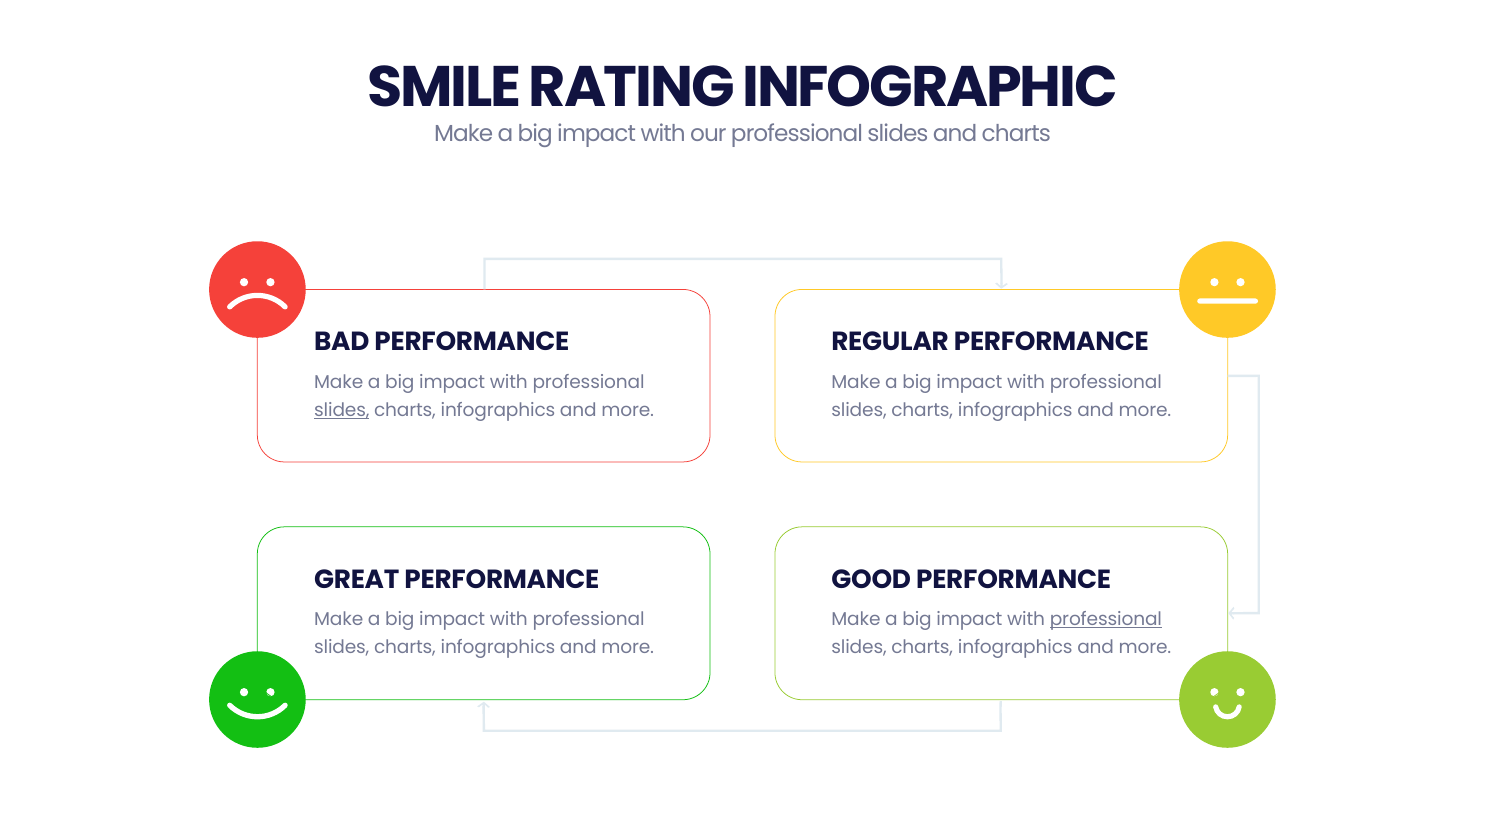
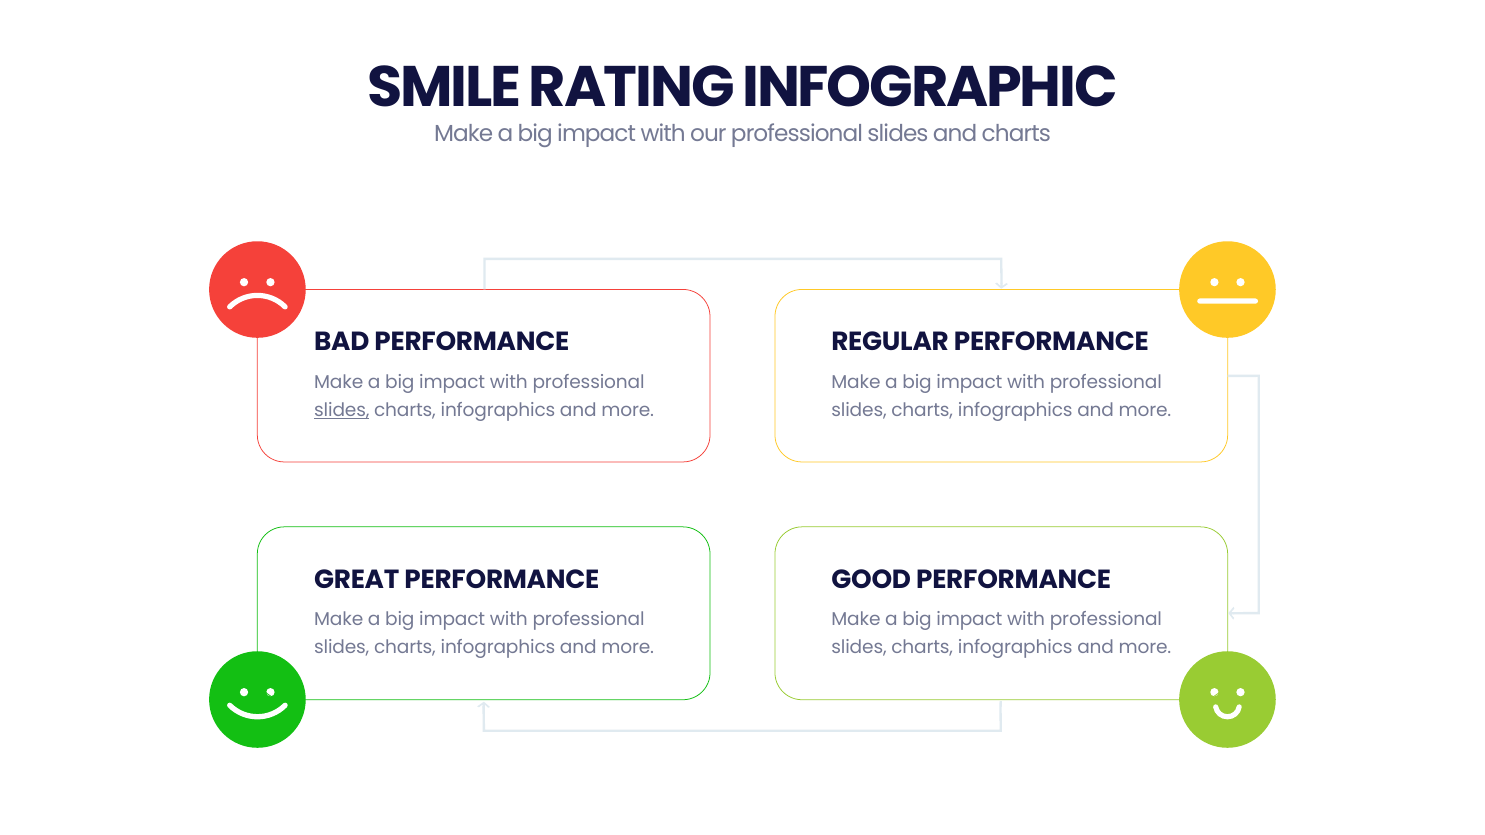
professional at (1106, 620) underline: present -> none
